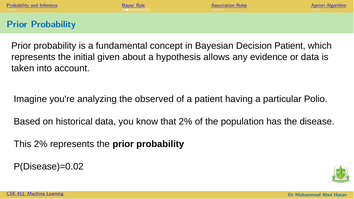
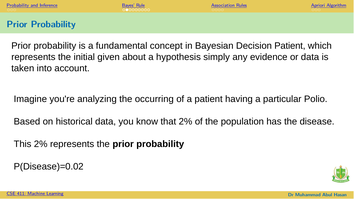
allows: allows -> simply
observed: observed -> occurring
